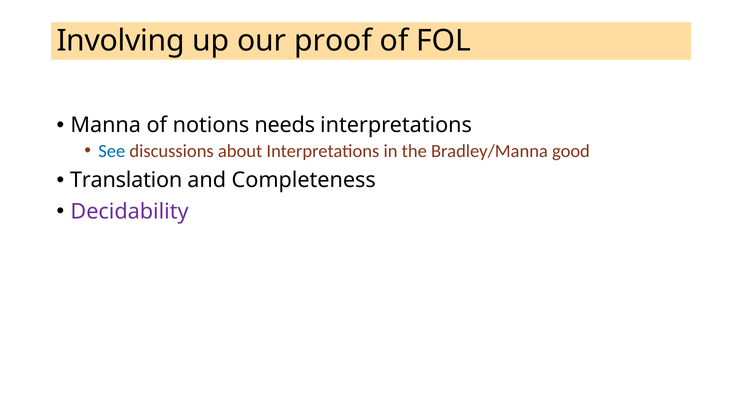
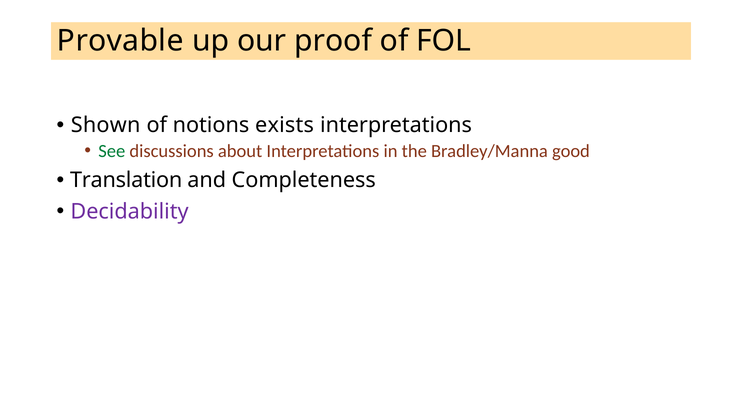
Involving: Involving -> Provable
Manna: Manna -> Shown
needs: needs -> exists
See colour: blue -> green
